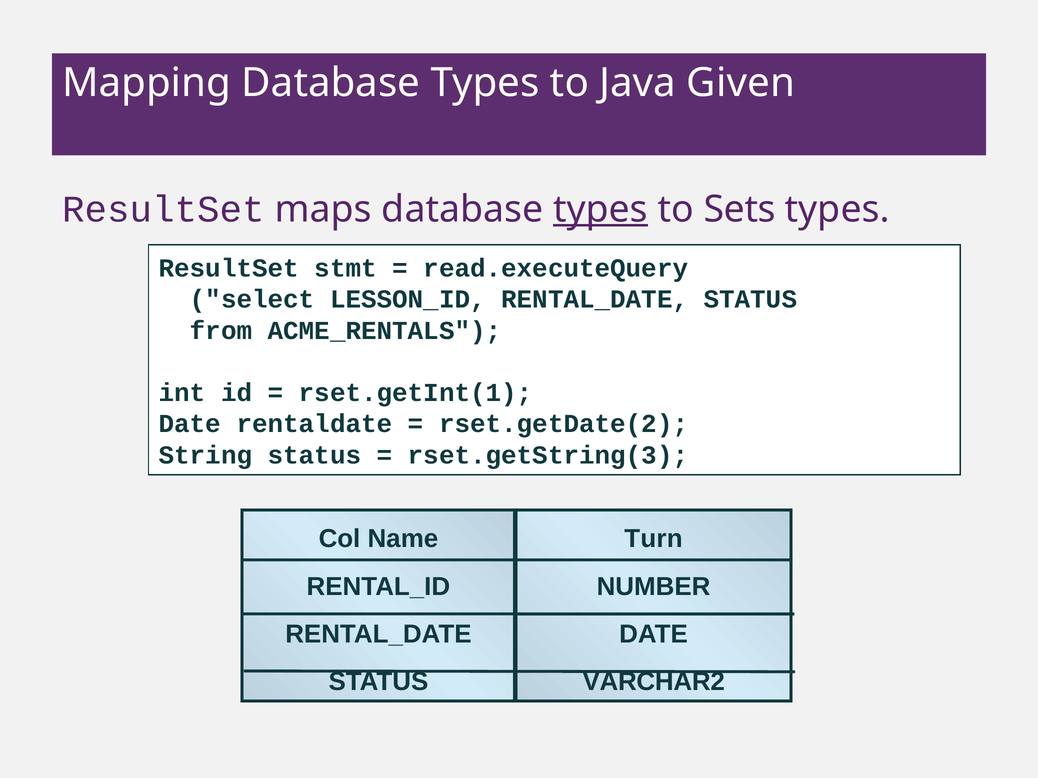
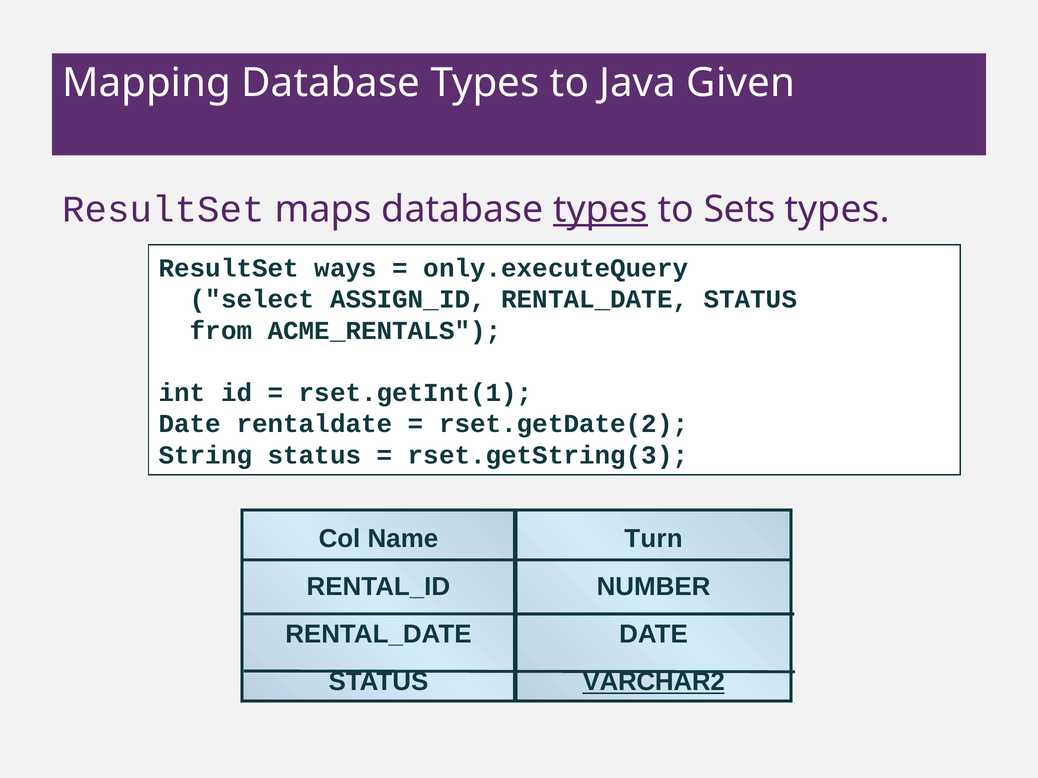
stmt: stmt -> ways
read.executeQuery: read.executeQuery -> only.executeQuery
LESSON_ID: LESSON_ID -> ASSIGN_ID
VARCHAR2 underline: none -> present
